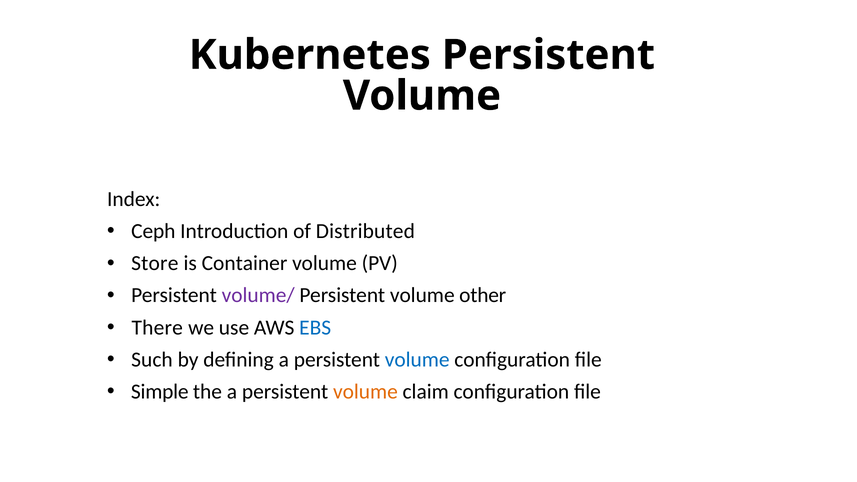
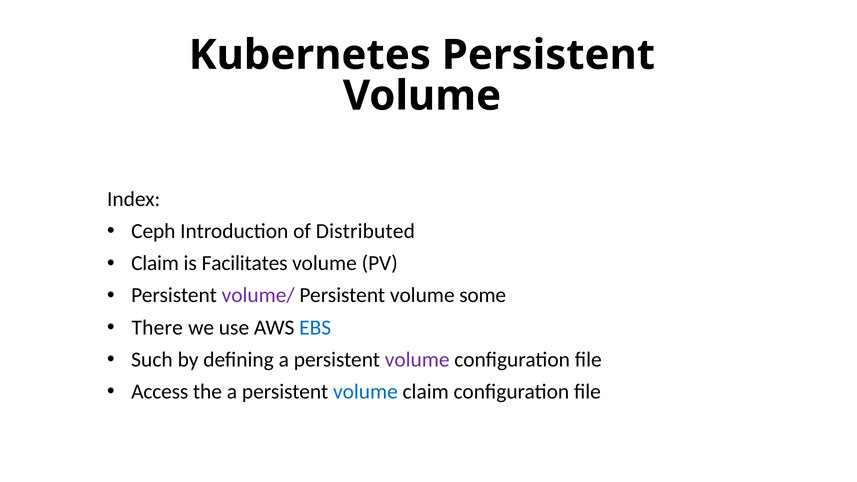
Store at (155, 263): Store -> Claim
Container: Container -> Facilitates
other: other -> some
volume at (417, 360) colour: blue -> purple
Simple: Simple -> Access
volume at (365, 392) colour: orange -> blue
